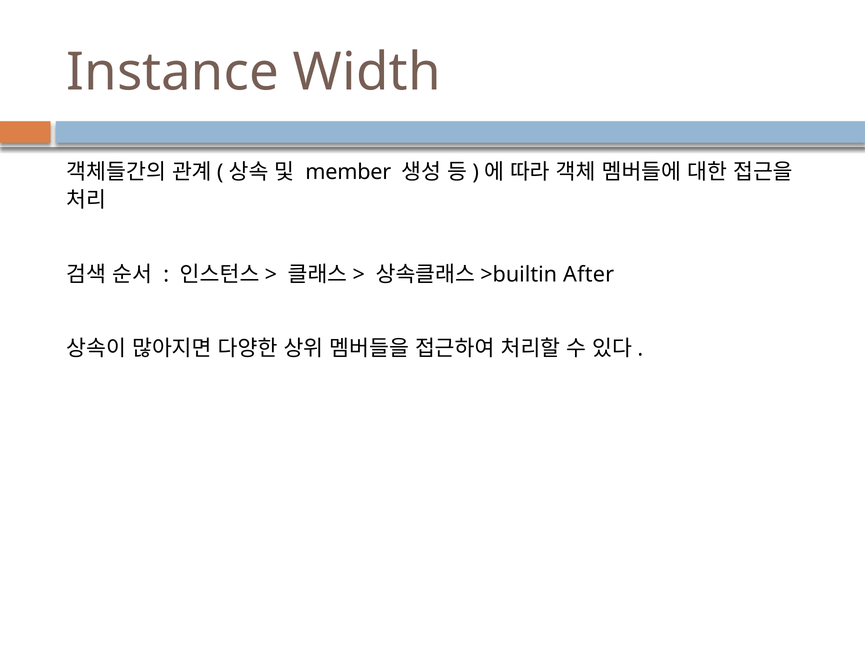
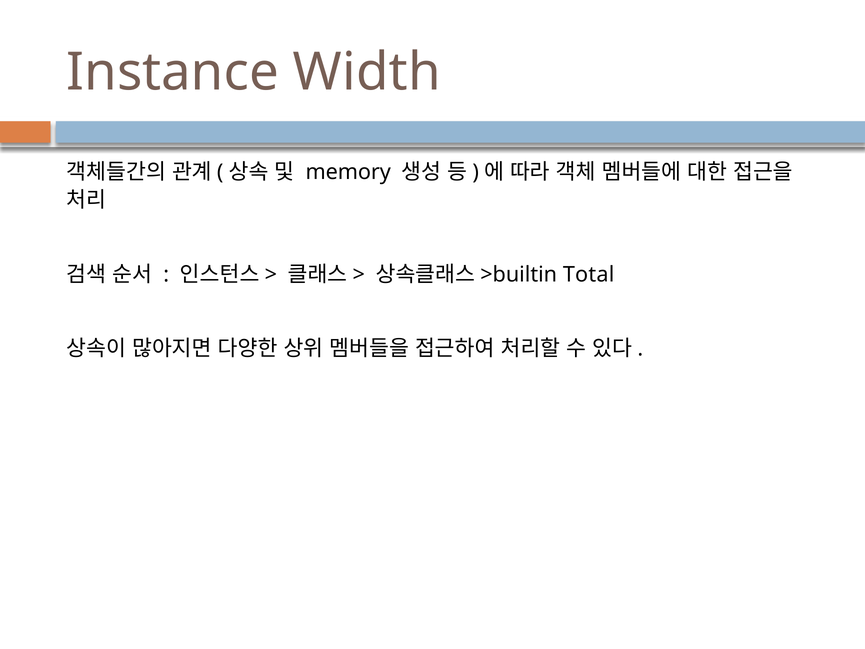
member: member -> memory
After: After -> Total
